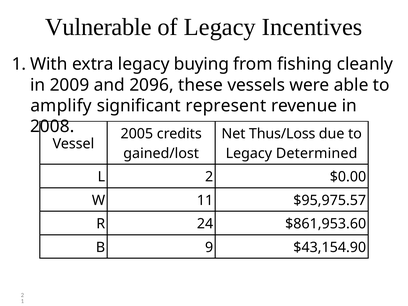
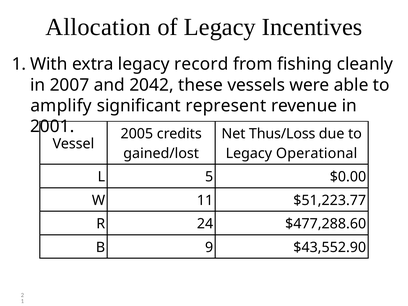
Vulnerable: Vulnerable -> Allocation
buying: buying -> record
2009: 2009 -> 2007
2096: 2096 -> 2042
2008: 2008 -> 2001
Determined: Determined -> Operational
L 2: 2 -> 5
$95,975.57: $95,975.57 -> $51,223.77
$861,953.60: $861,953.60 -> $477,288.60
$43,154.90: $43,154.90 -> $43,552.90
